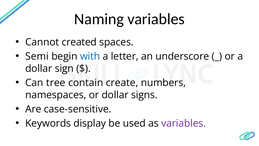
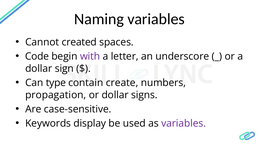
Semi: Semi -> Code
with colour: blue -> purple
tree: tree -> type
namespaces: namespaces -> propagation
